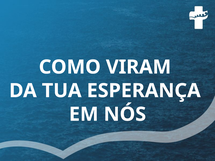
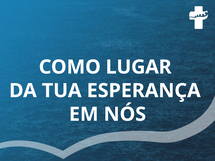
VIRAM: VIRAM -> LUGAR
